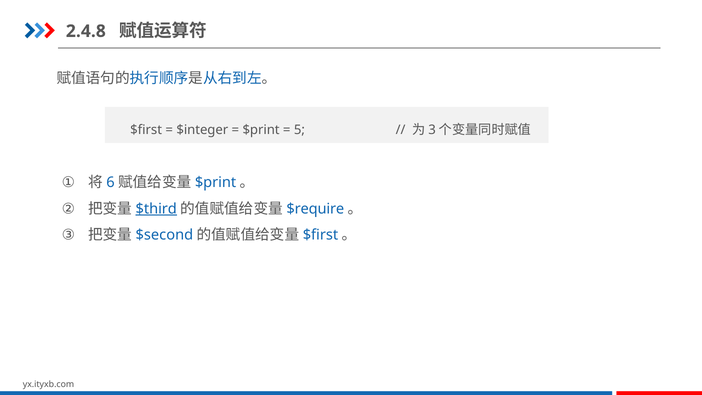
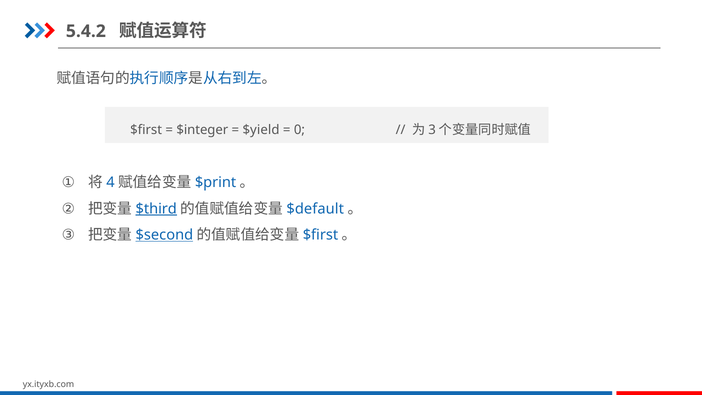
2.4.8: 2.4.8 -> 5.4.2
$print at (261, 130): $print -> $yield
5: 5 -> 0
6: 6 -> 4
$require: $require -> $default
$second underline: none -> present
